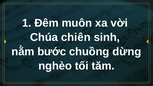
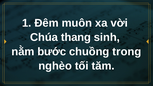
chiên: chiên -> thang
dừng: dừng -> trong
